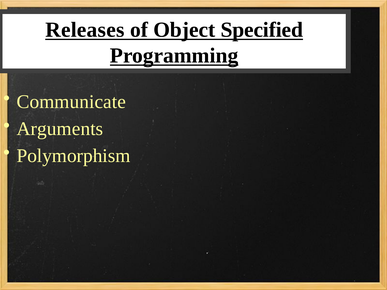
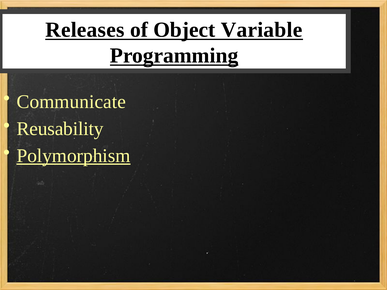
Specified: Specified -> Variable
Arguments: Arguments -> Reusability
Polymorphism underline: none -> present
